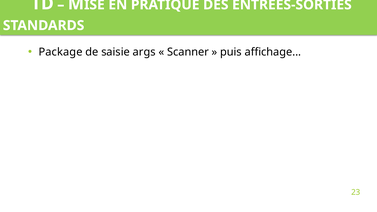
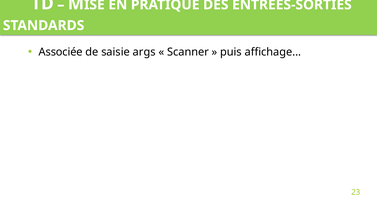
Package: Package -> Associée
